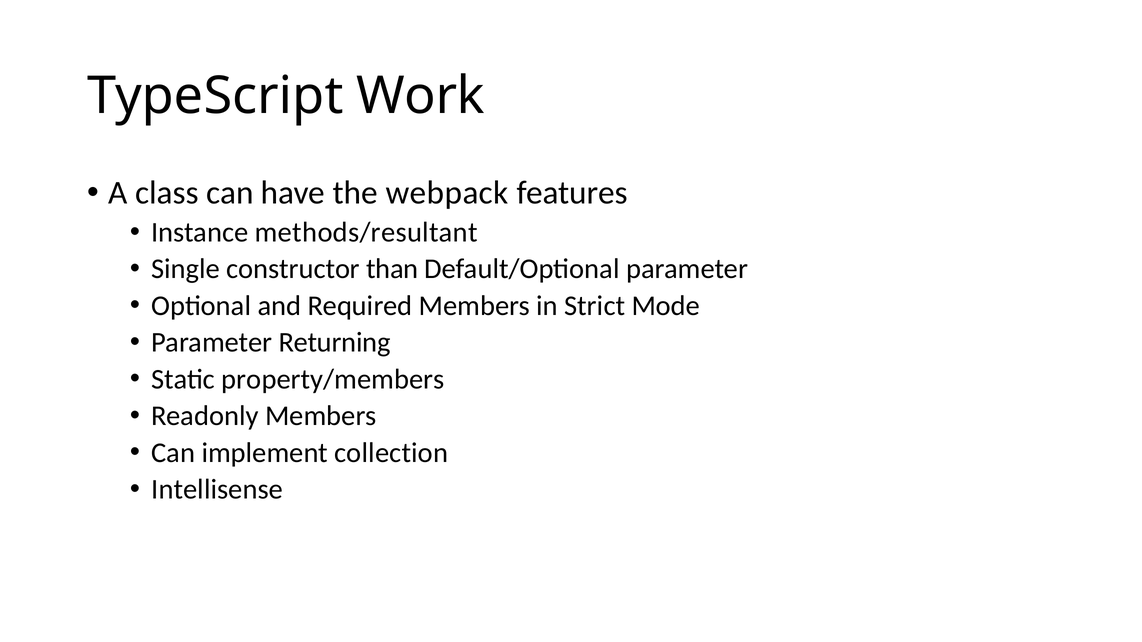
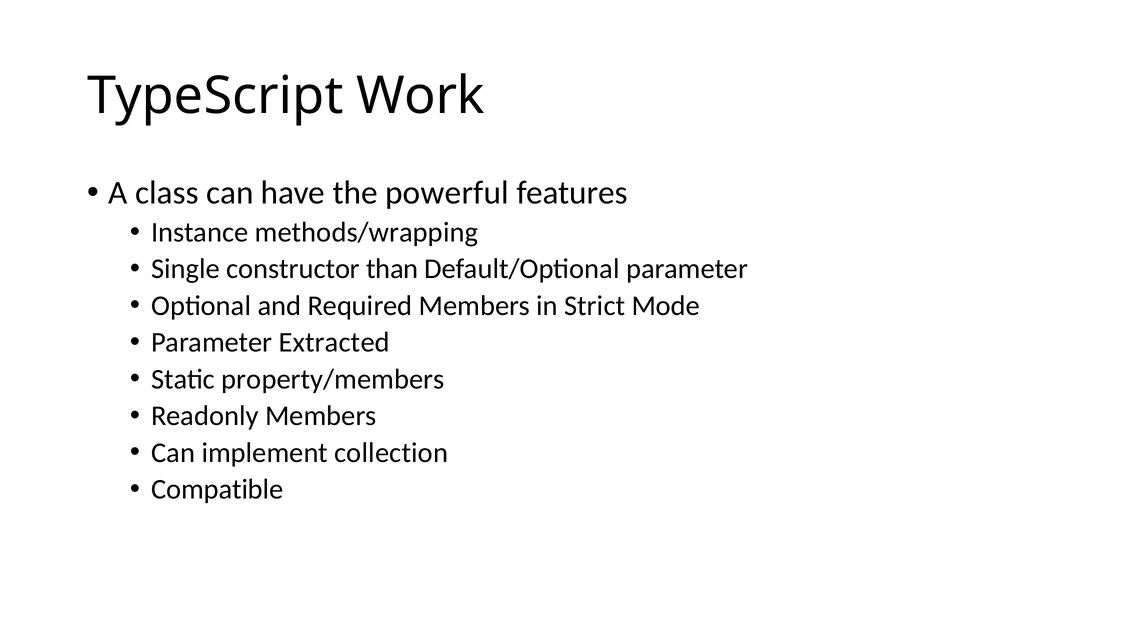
webpack: webpack -> powerful
methods/resultant: methods/resultant -> methods/wrapping
Returning: Returning -> Extracted
Intellisense: Intellisense -> Compatible
